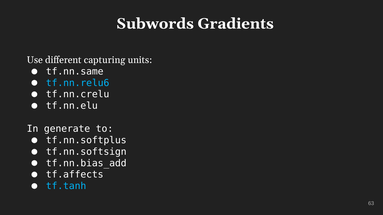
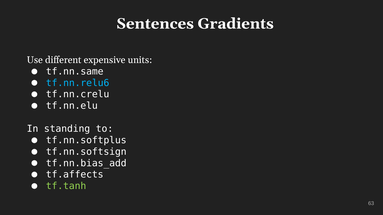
Subwords: Subwords -> Sentences
capturing: capturing -> expensive
generate: generate -> standing
tf.tanh colour: light blue -> light green
